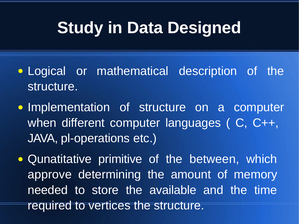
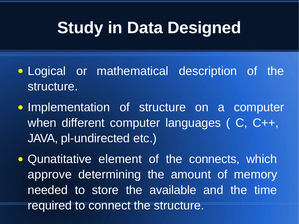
pl-operations: pl-operations -> pl-undirected
primitive: primitive -> element
between: between -> connects
vertices: vertices -> connect
